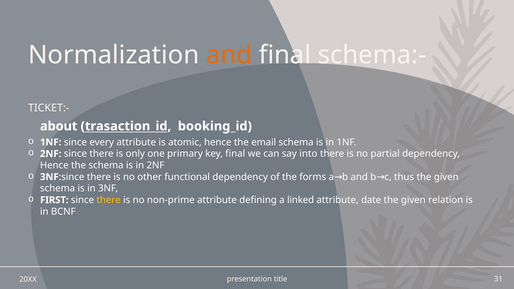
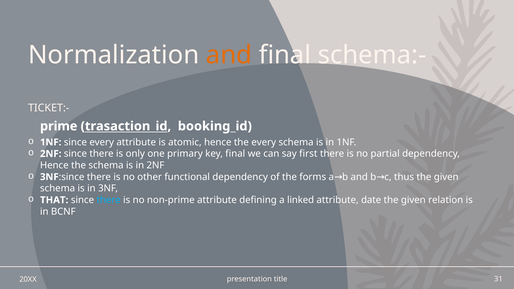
about: about -> prime
the email: email -> every
into: into -> first
FIRST: FIRST -> THAT
there at (109, 200) colour: yellow -> light blue
